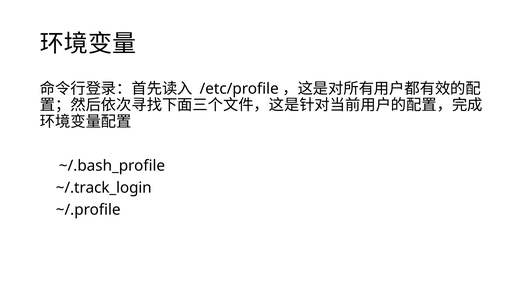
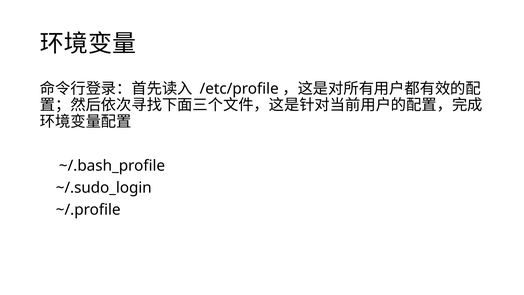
~/.track_login: ~/.track_login -> ~/.sudo_login
